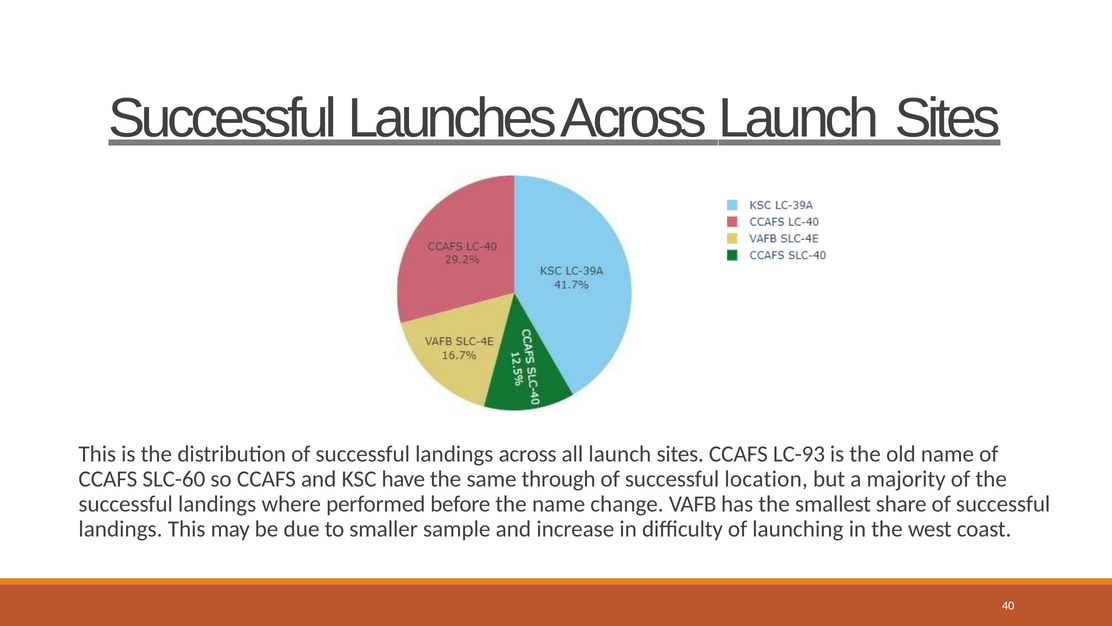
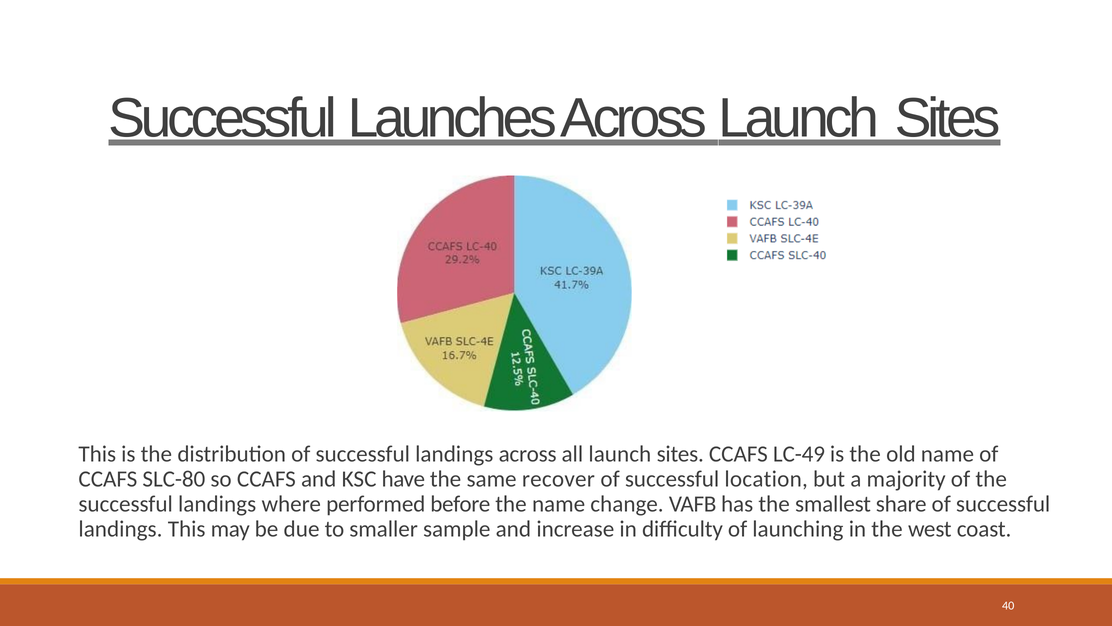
LC-93: LC-93 -> LC-49
SLC-60: SLC-60 -> SLC-80
through: through -> recover
